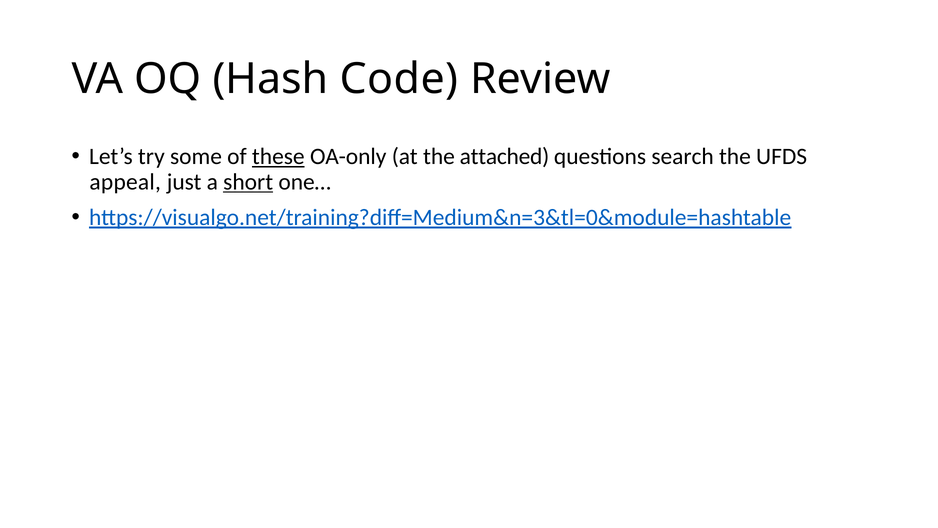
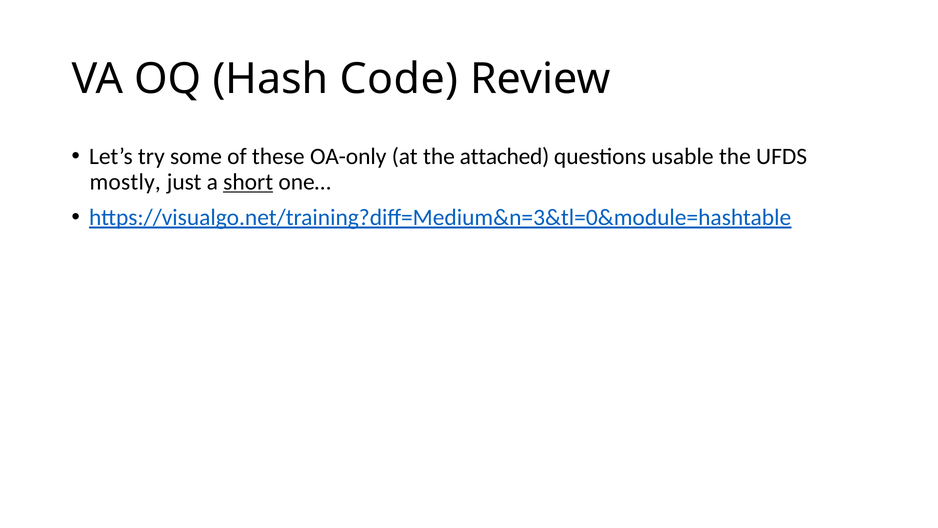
these underline: present -> none
search: search -> usable
appeal: appeal -> mostly
